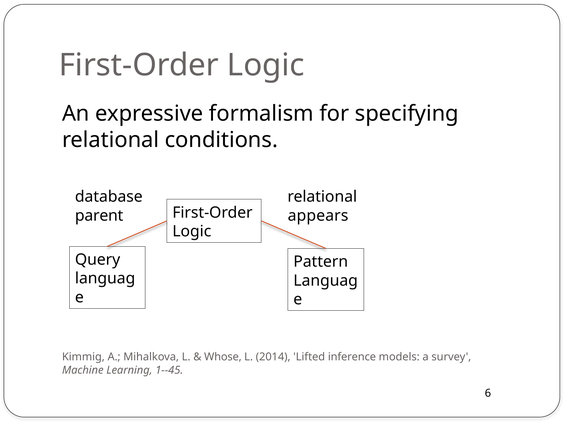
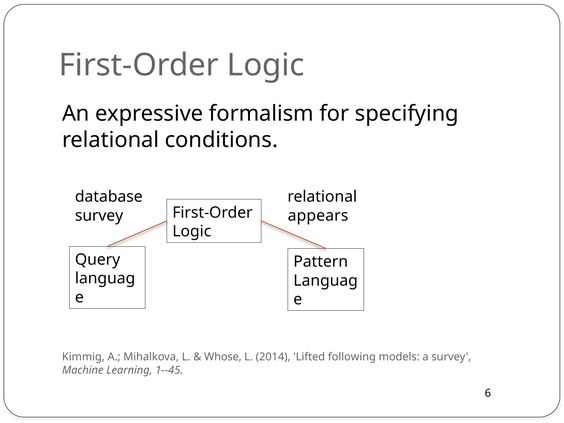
parent at (99, 216): parent -> survey
inference: inference -> following
